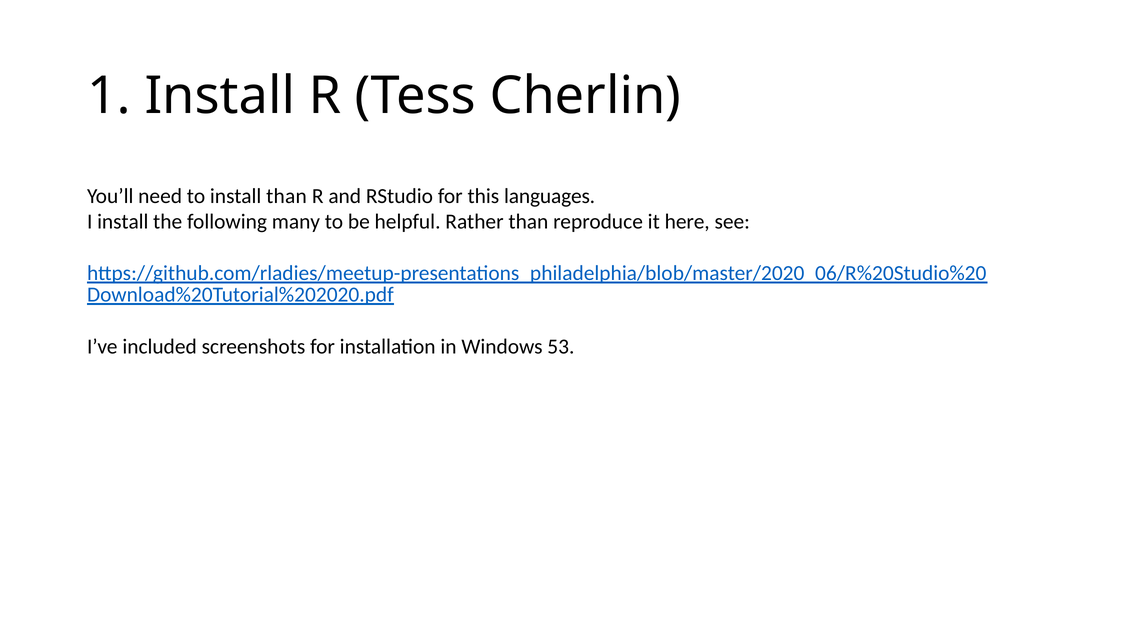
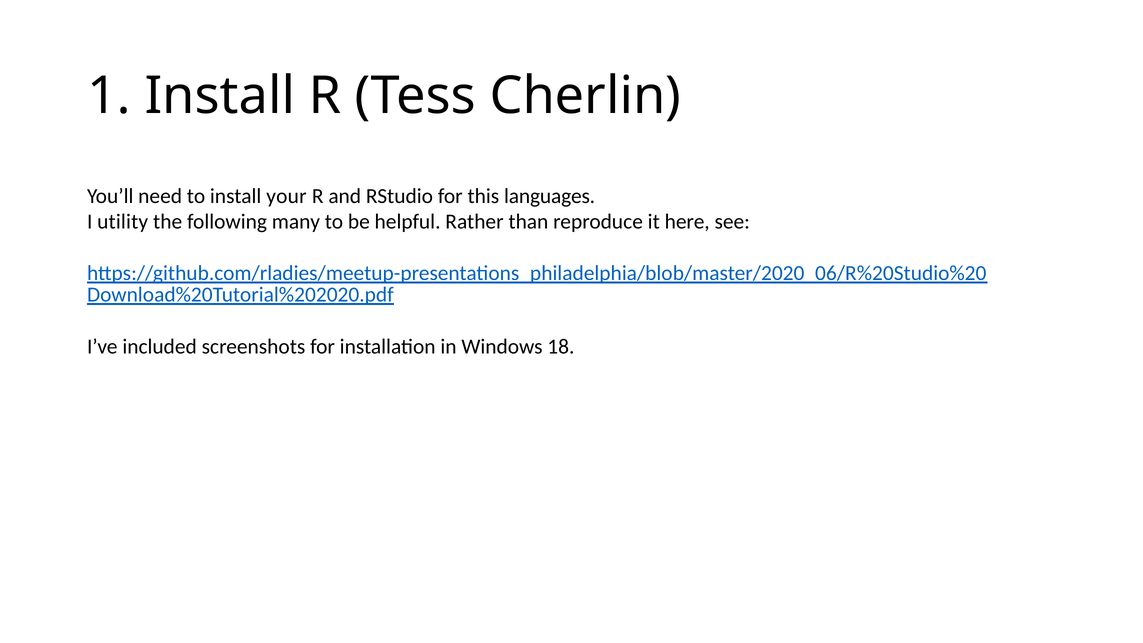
install than: than -> your
I install: install -> utility
53: 53 -> 18
